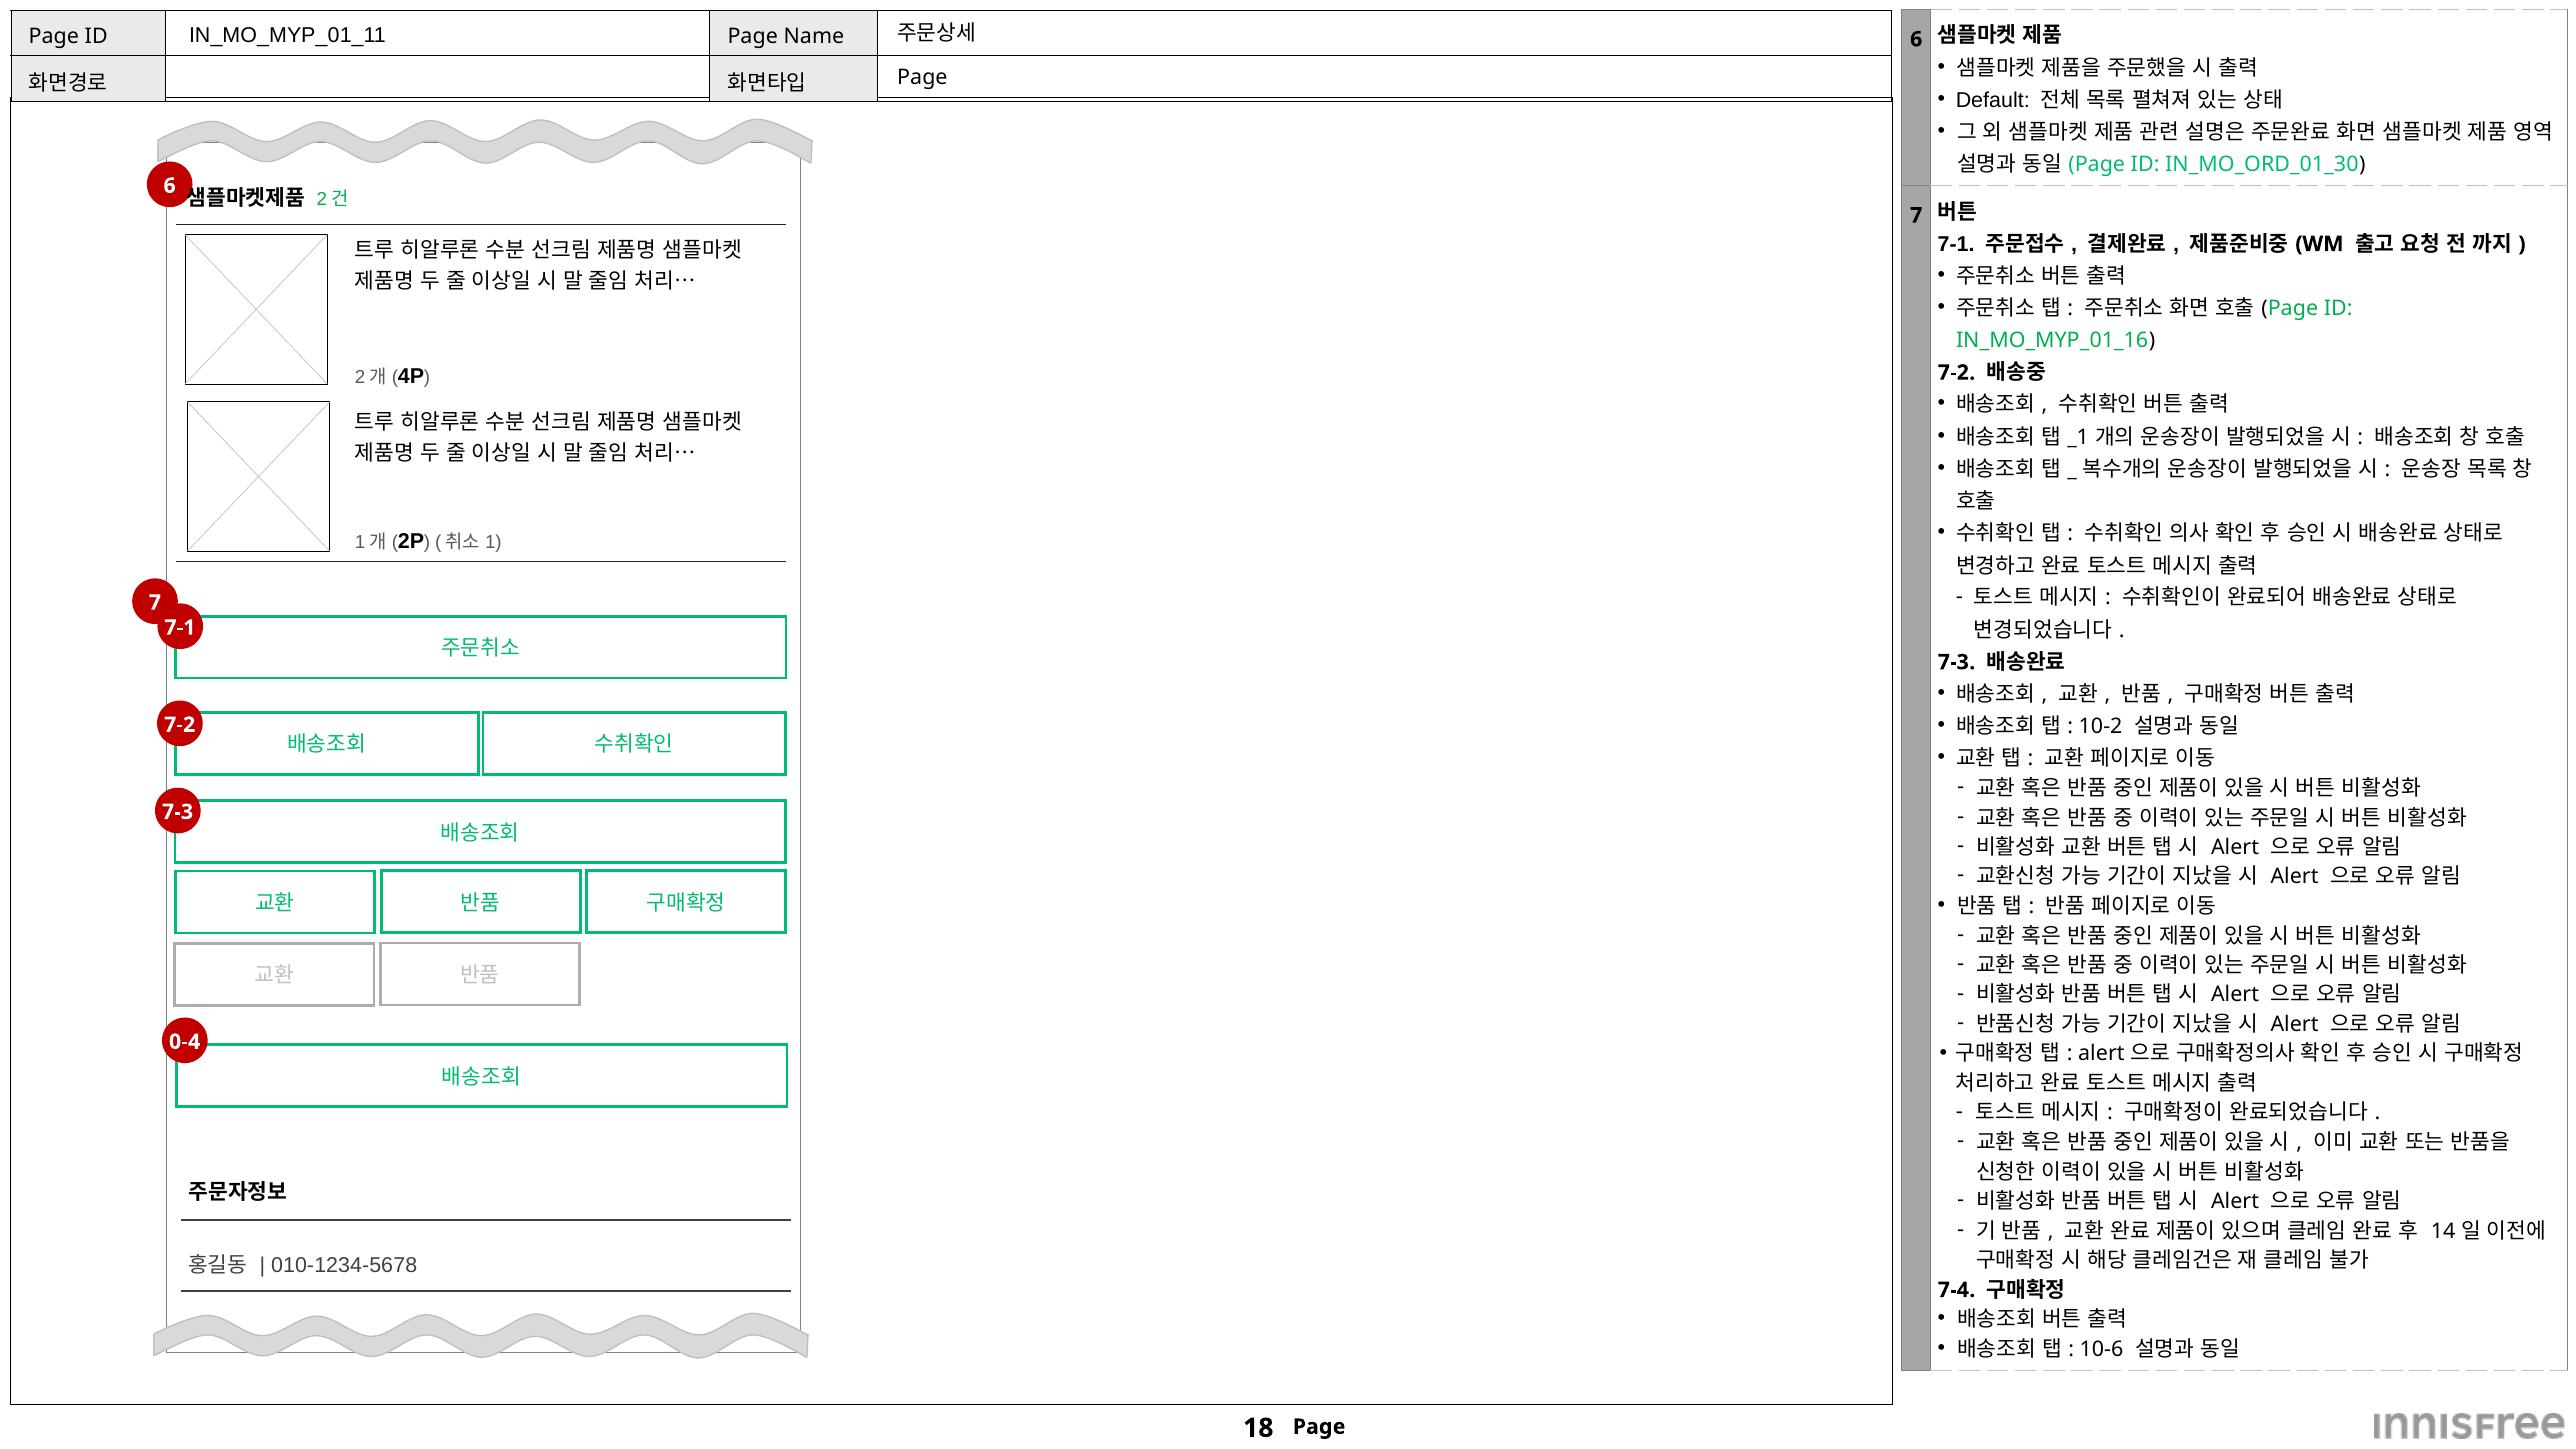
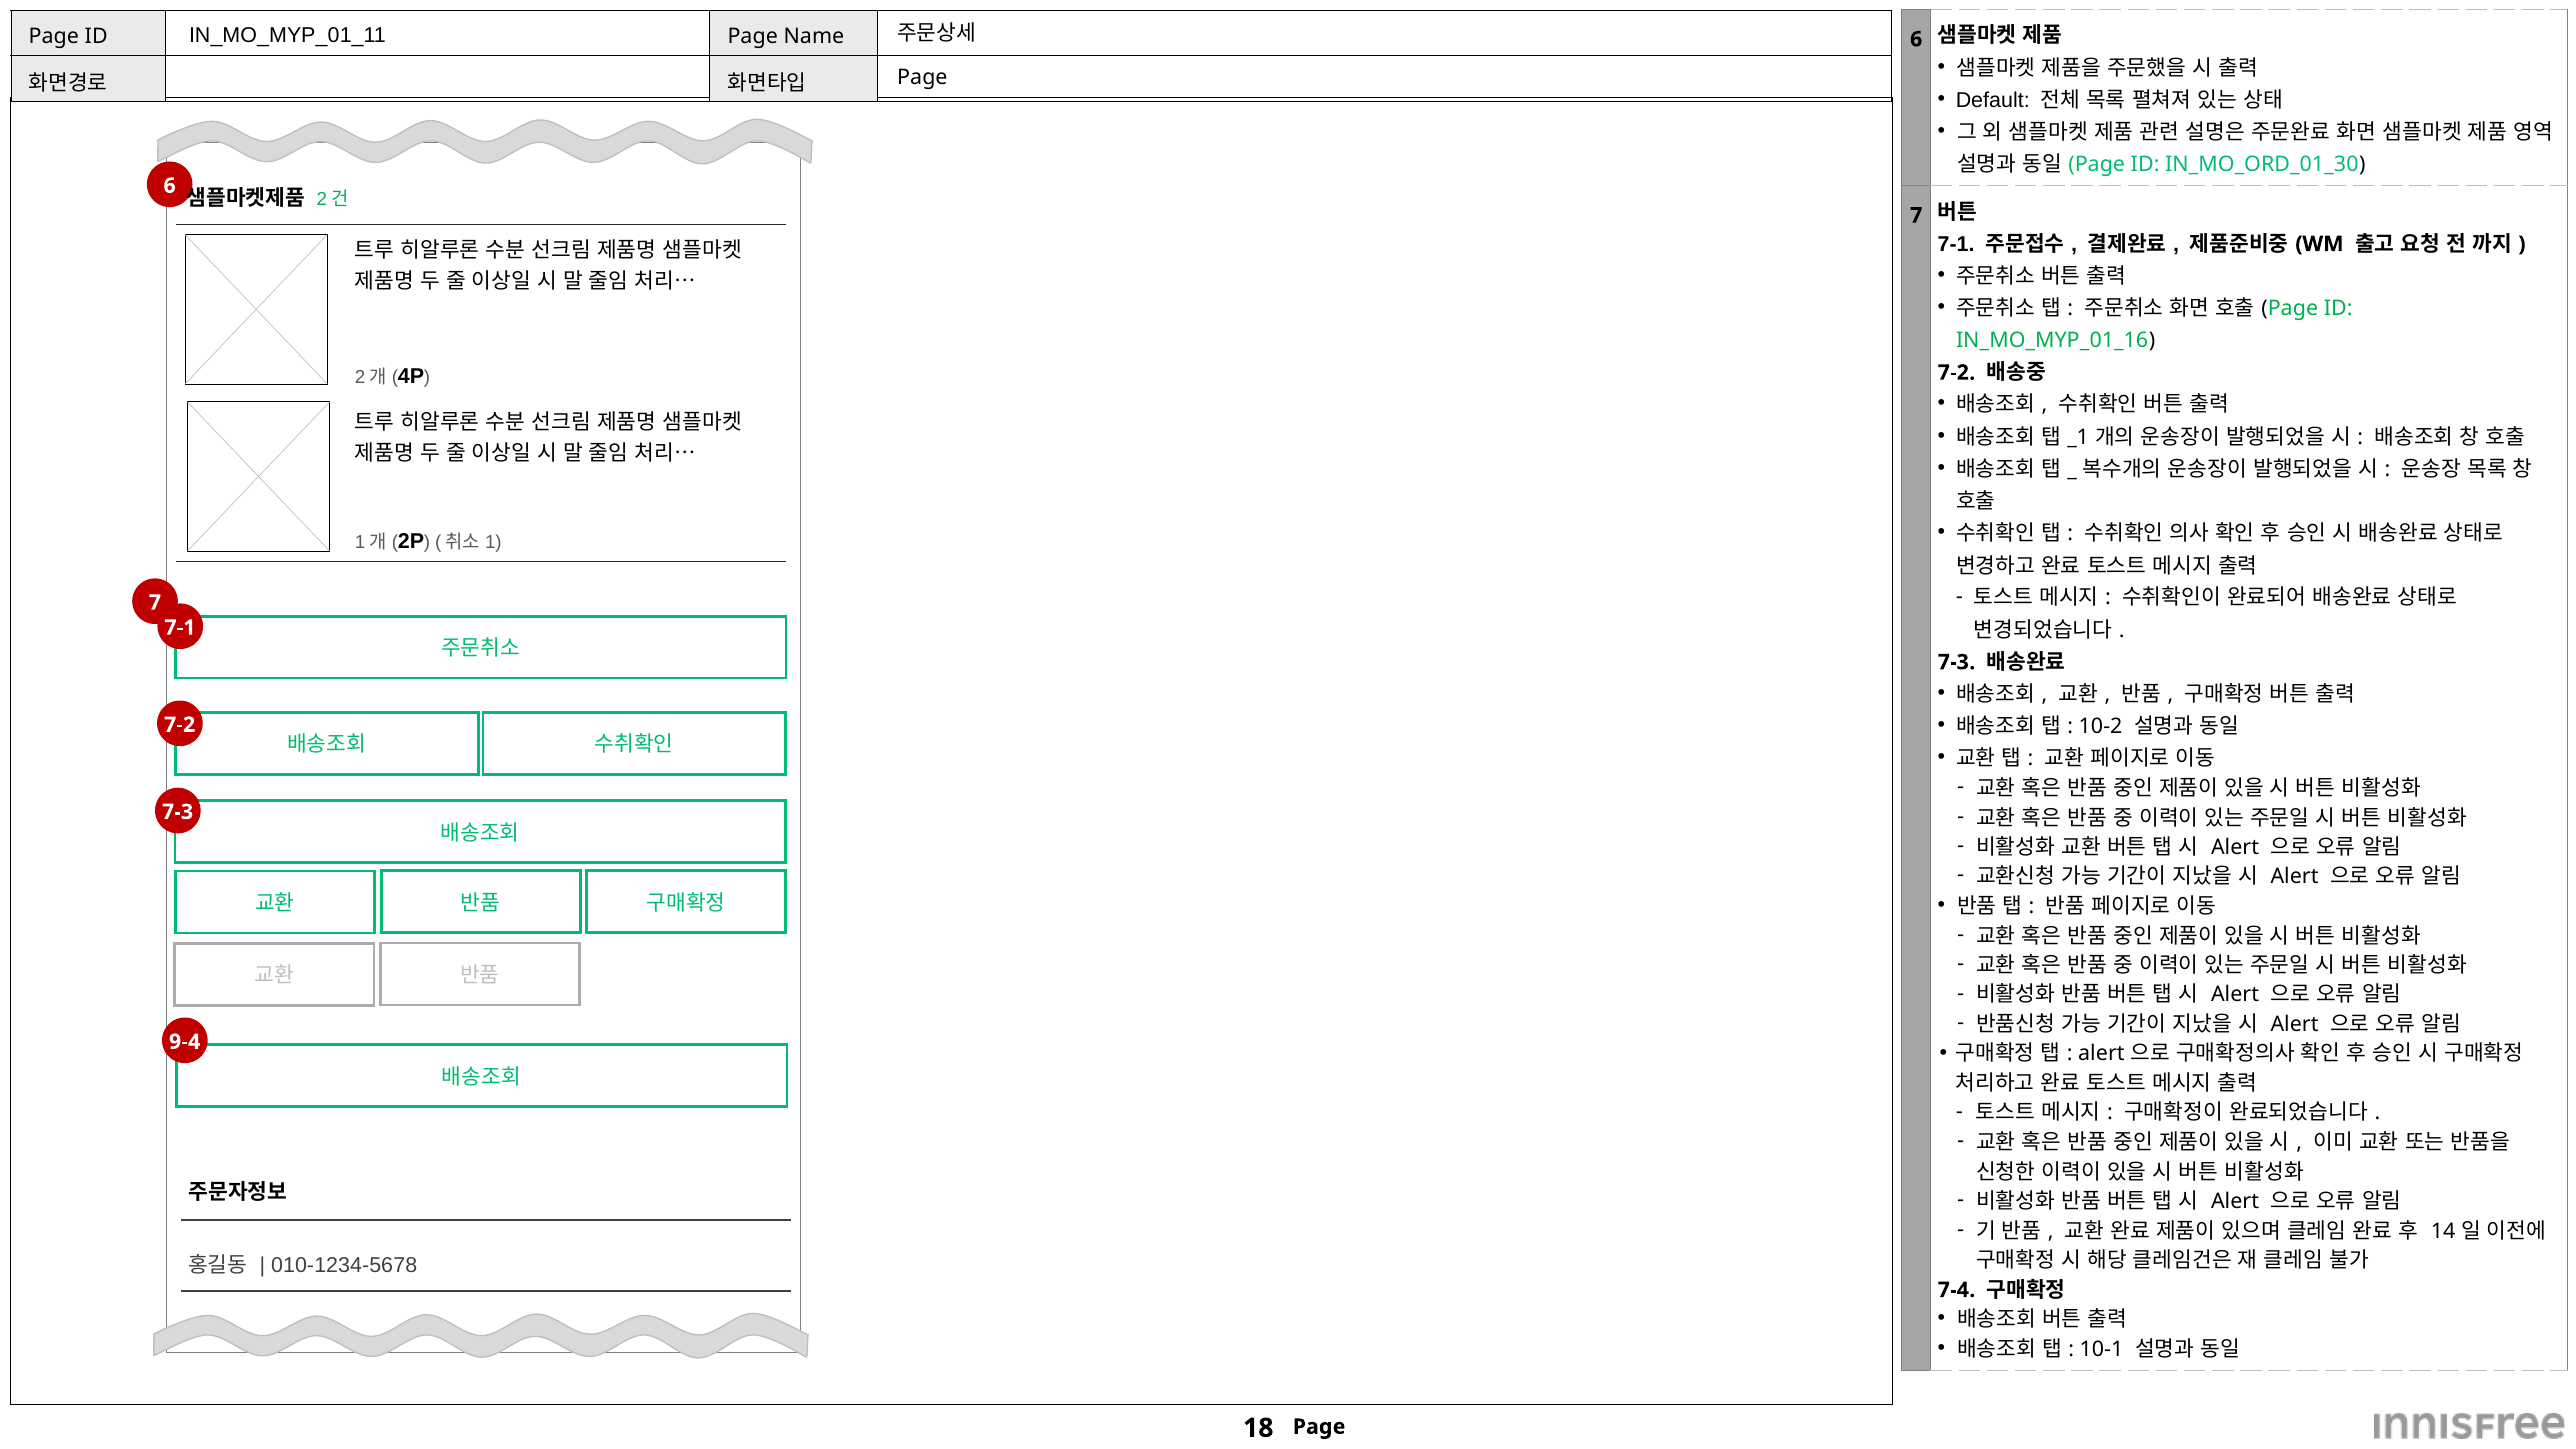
0-4: 0-4 -> 9-4
10-6: 10-6 -> 10-1
